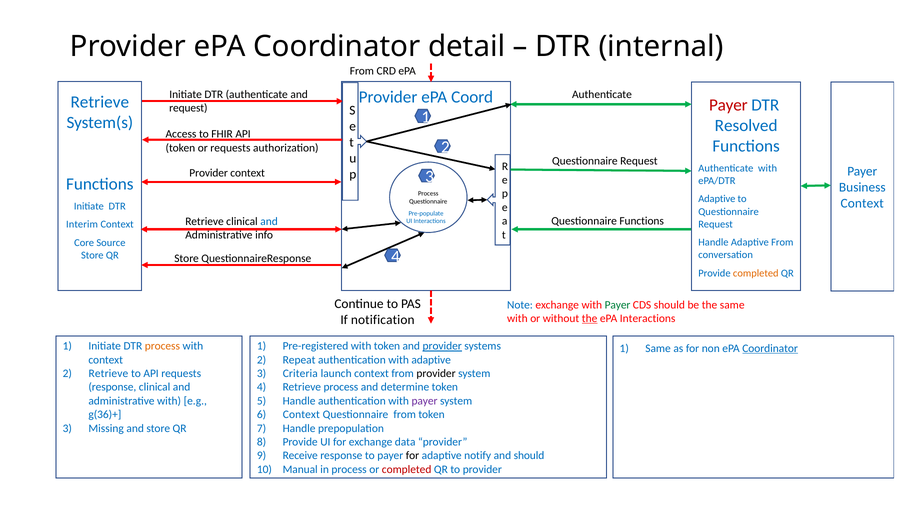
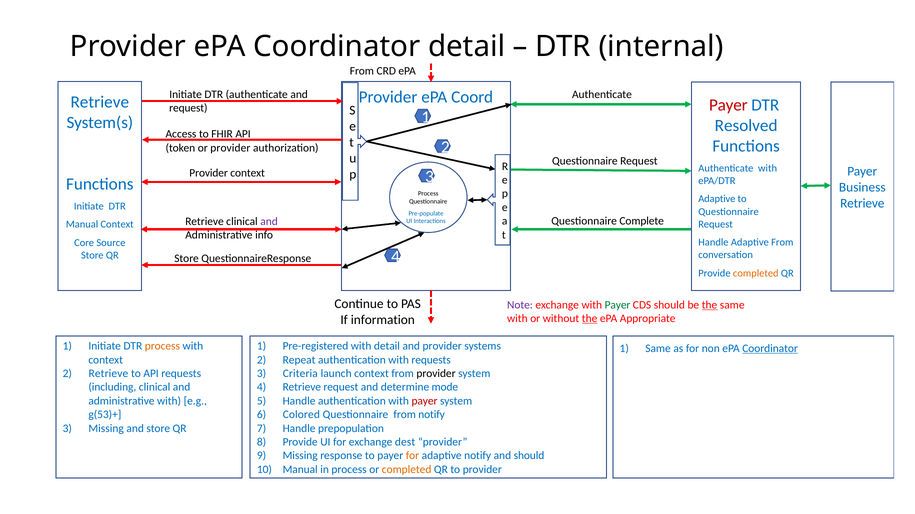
or requests: requests -> provider
Context at (862, 204): Context -> Retrieve
Questionnaire Functions: Functions -> Complete
and at (269, 222) colour: blue -> purple
Interim at (82, 225): Interim -> Manual
Note colour: blue -> purple
the at (710, 305) underline: none -> present
ePA Interactions: Interactions -> Appropriate
notification: notification -> information
with token: token -> detail
provider at (442, 347) underline: present -> none
with adaptive: adaptive -> requests
response at (112, 388): response -> including
Retrieve process: process -> request
determine token: token -> mode
payer at (424, 401) colour: purple -> red
g(36)+: g(36)+ -> g(53)+
Context at (301, 415): Context -> Colored
from token: token -> notify
data: data -> dest
Receive at (300, 456): Receive -> Missing
for at (412, 456) colour: black -> orange
completed at (407, 470) colour: red -> orange
